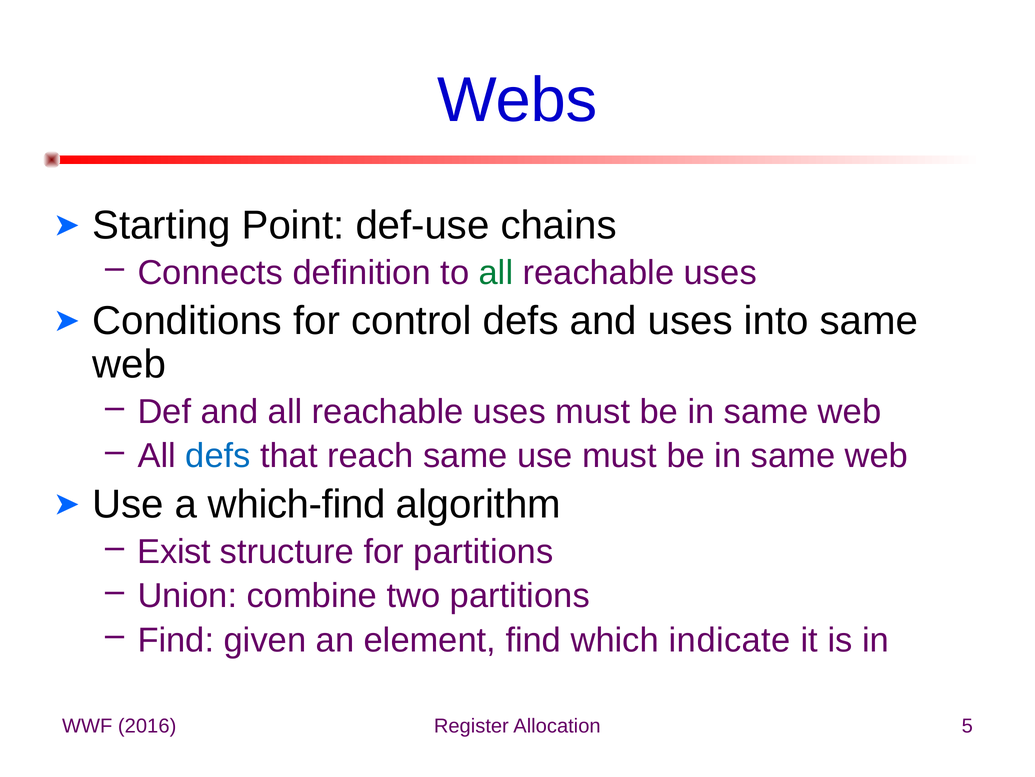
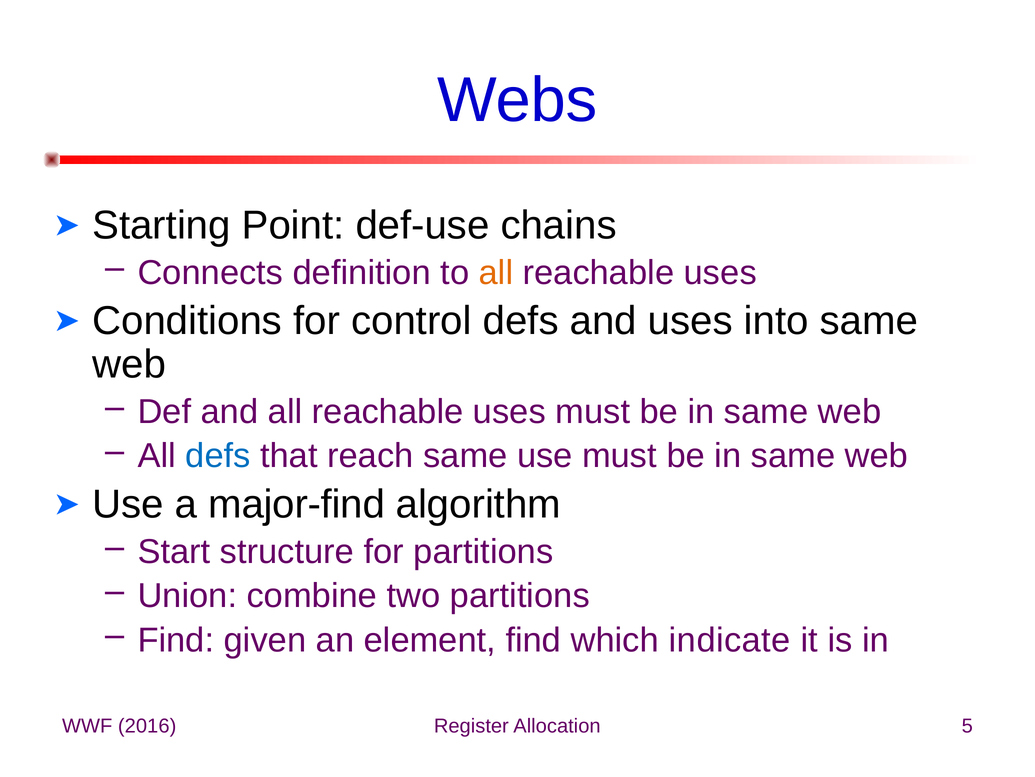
all at (496, 272) colour: green -> orange
which-find: which-find -> major-find
Exist: Exist -> Start
